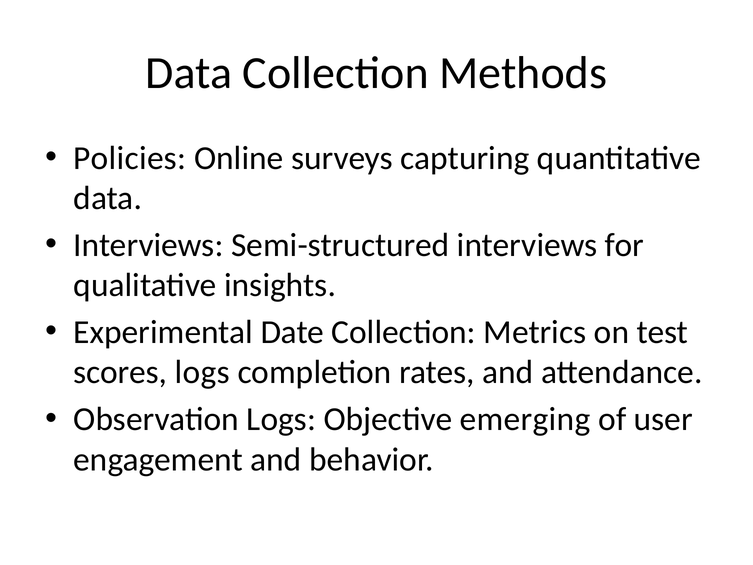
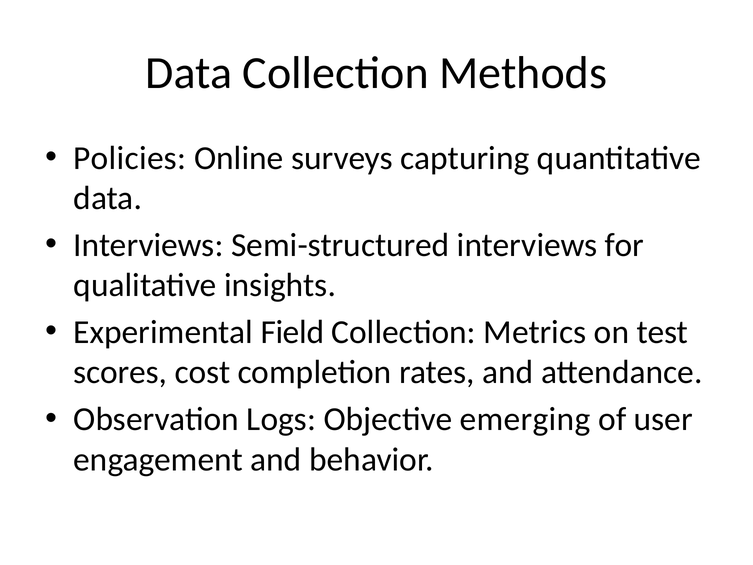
Date: Date -> Field
scores logs: logs -> cost
